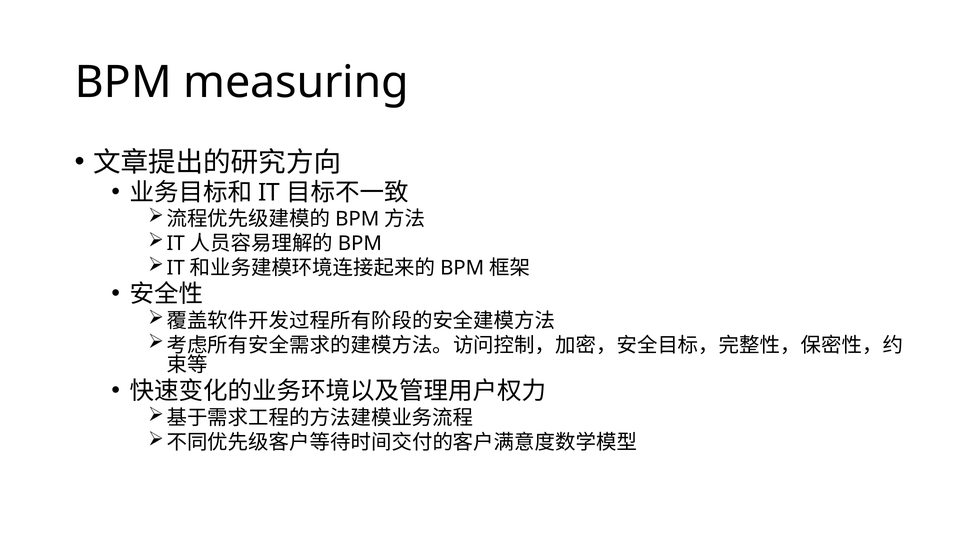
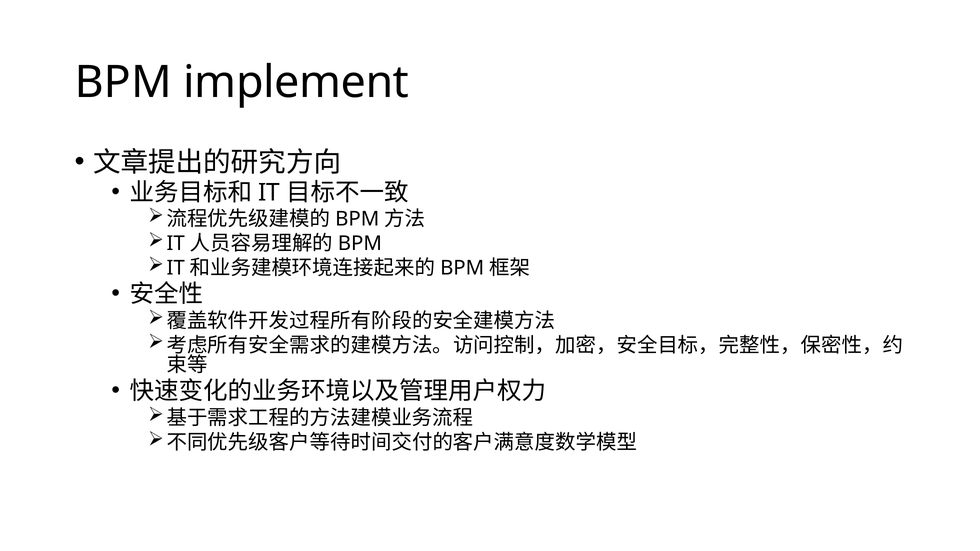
measuring: measuring -> implement
